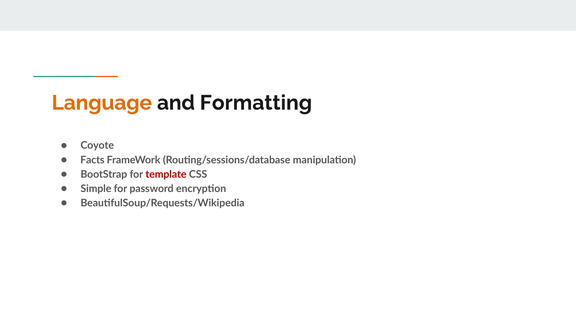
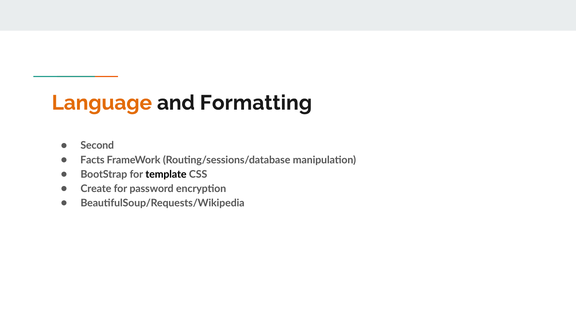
Coyote: Coyote -> Second
template colour: red -> black
Simple: Simple -> Create
